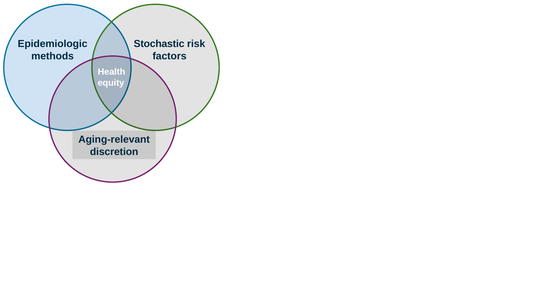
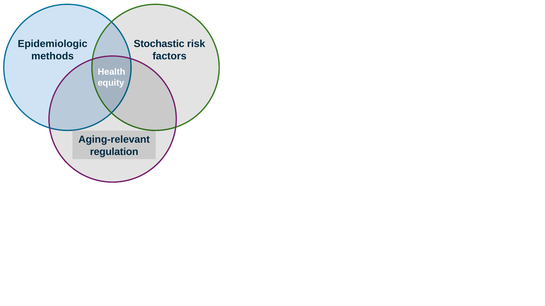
discretion: discretion -> regulation
